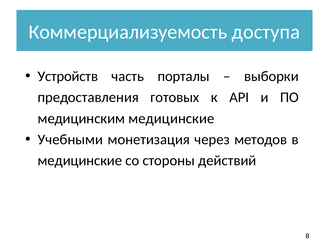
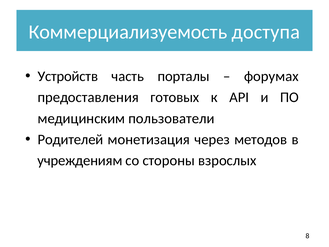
выборки: выборки -> форумах
медицинским медицинские: медицинские -> пользователи
Учебными: Учебными -> Родителей
медицинские at (80, 160): медицинские -> учреждениям
действий: действий -> взрослых
